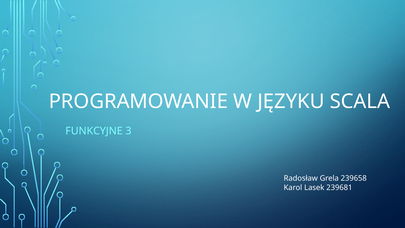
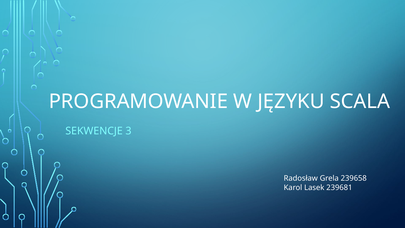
FUNKCYJNE: FUNKCYJNE -> SEKWENCJE
